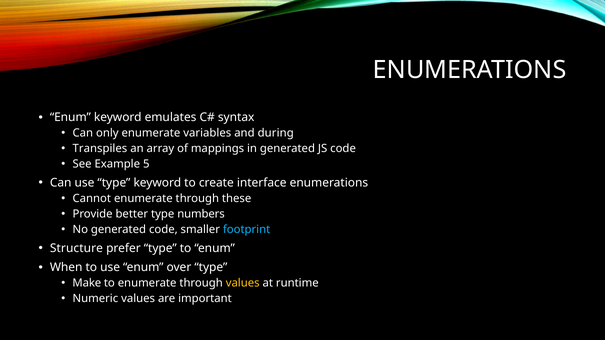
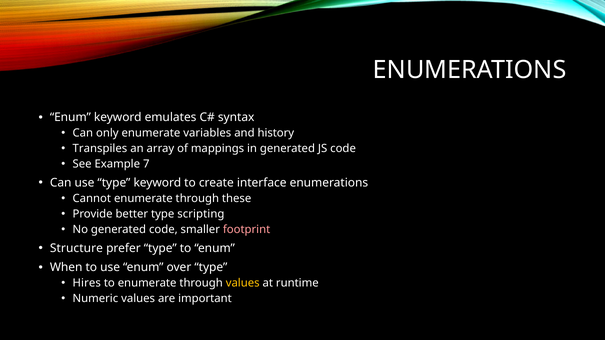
during: during -> history
5: 5 -> 7
numbers: numbers -> scripting
footprint colour: light blue -> pink
Make: Make -> Hires
